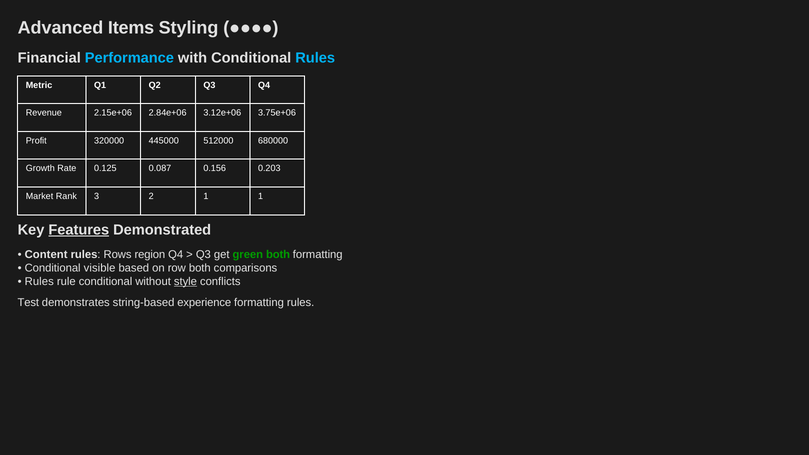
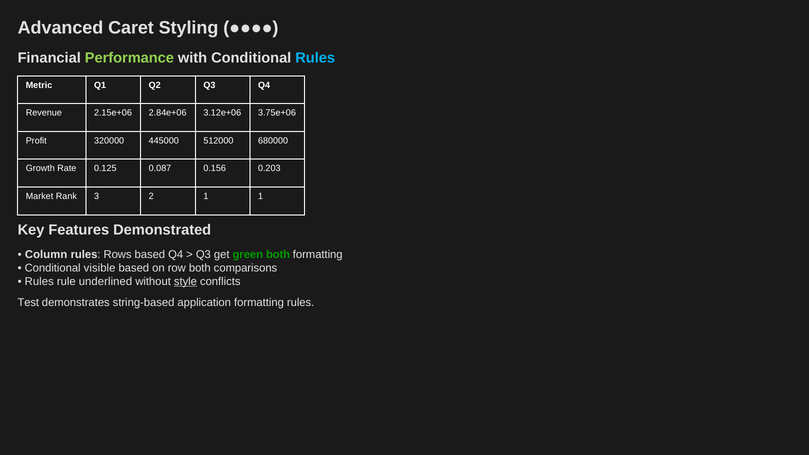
Items: Items -> Caret
Performance colour: light blue -> light green
Features underline: present -> none
Content: Content -> Column
Rows region: region -> based
rule conditional: conditional -> underlined
experience: experience -> application
